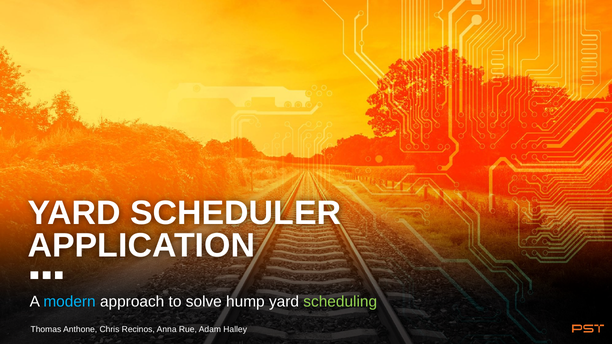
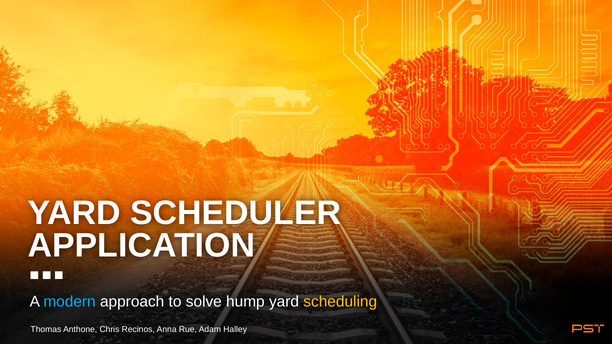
scheduling colour: light green -> yellow
